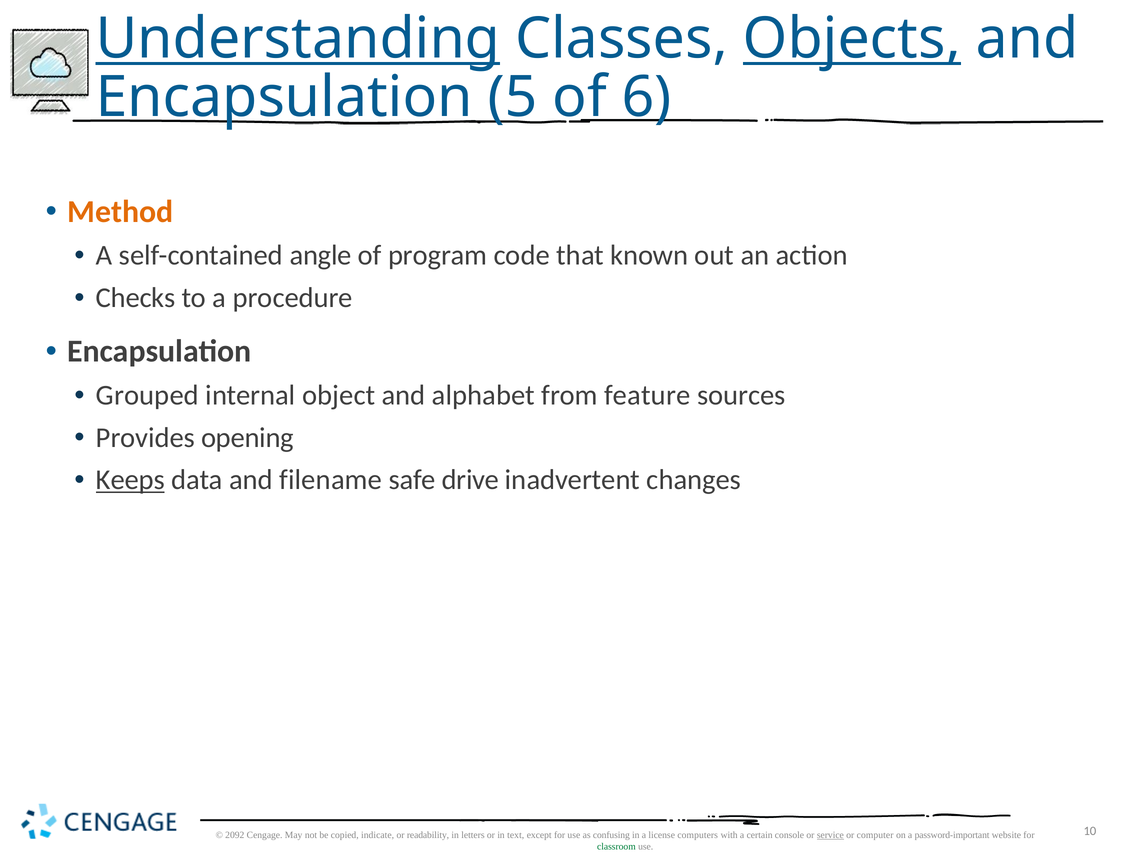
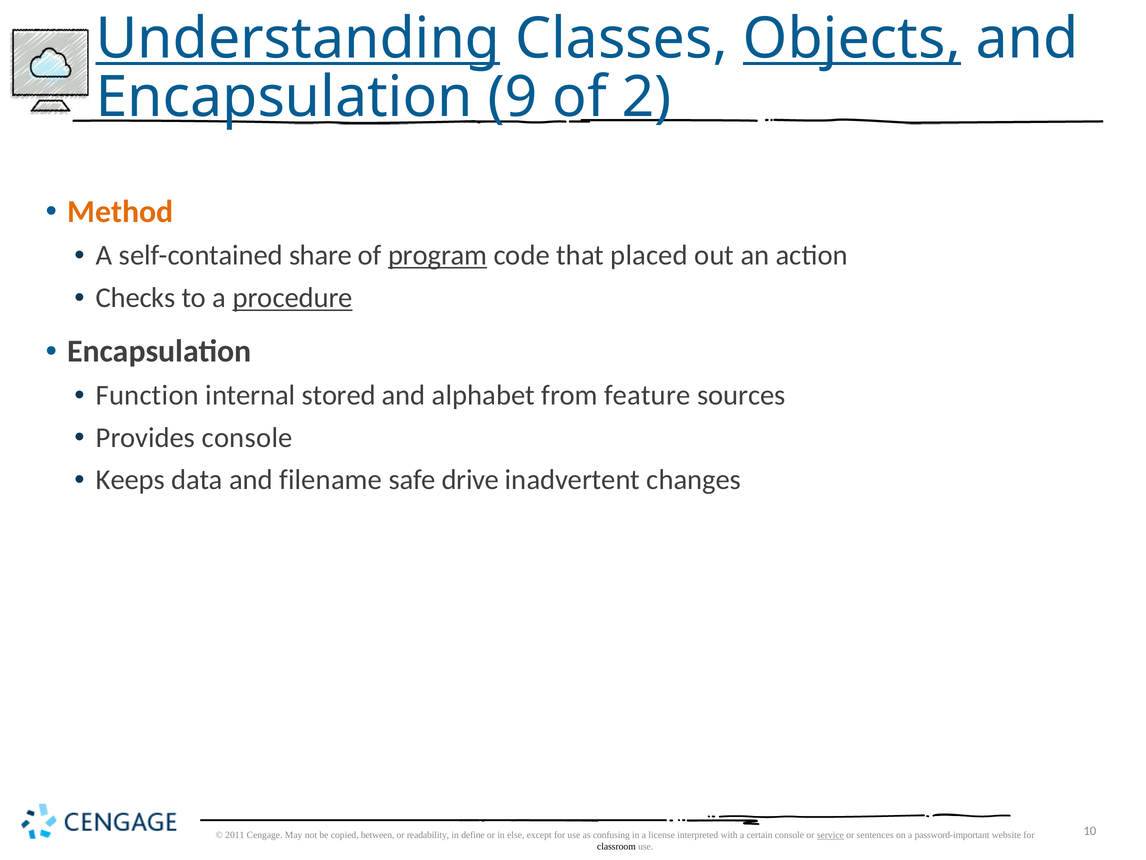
5: 5 -> 9
6: 6 -> 2
angle: angle -> share
program underline: none -> present
known: known -> placed
procedure underline: none -> present
Grouped: Grouped -> Function
object: object -> stored
Provides opening: opening -> console
Keeps underline: present -> none
2092: 2092 -> 2011
indicate: indicate -> between
letters: letters -> define
text: text -> else
computers: computers -> interpreted
computer: computer -> sentences
classroom colour: green -> black
